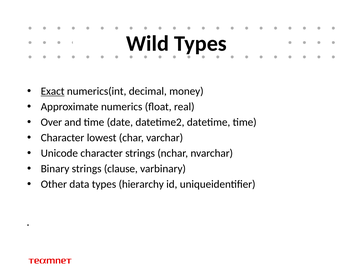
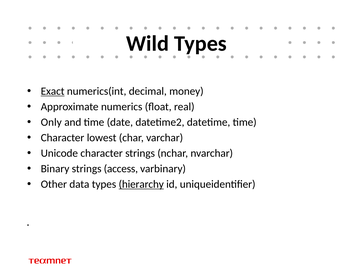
Over: Over -> Only
clause: clause -> access
hierarchy underline: none -> present
